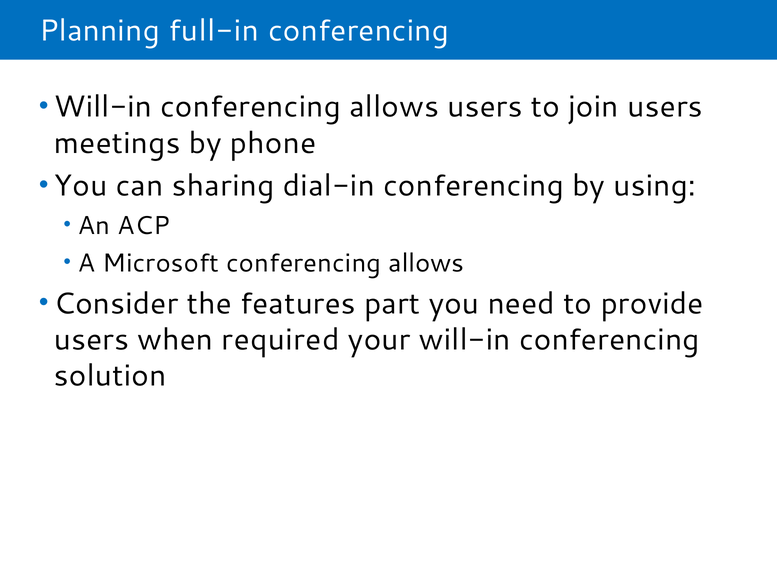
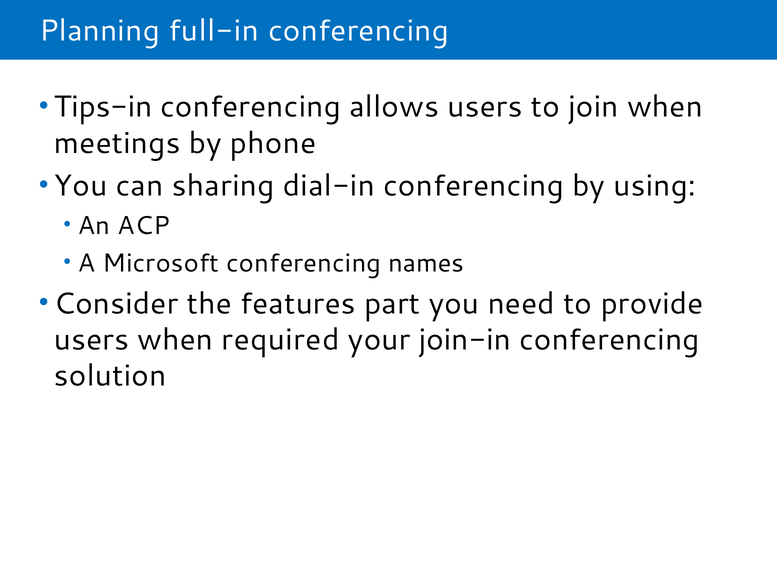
Will-in at (103, 107): Will-in -> Tips-in
join users: users -> when
Microsoft conferencing allows: allows -> names
your will-in: will-in -> join-in
